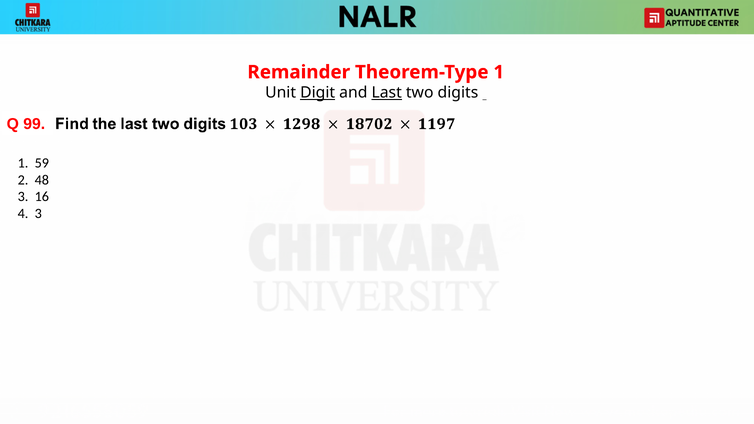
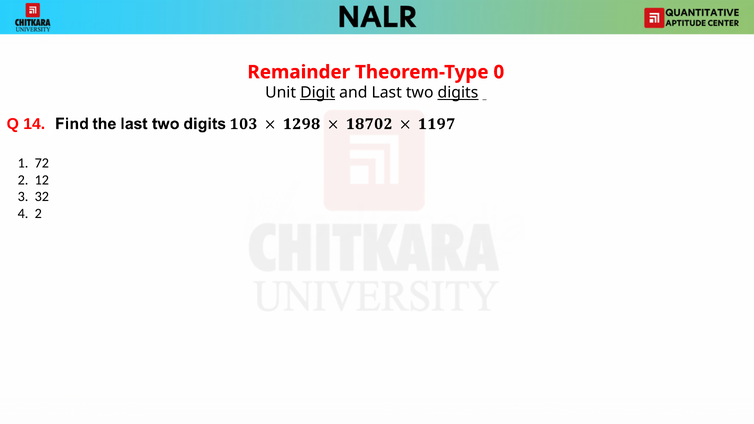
Theorem-Type 1: 1 -> 0
Last underline: present -> none
digits underline: none -> present
99: 99 -> 14
59: 59 -> 72
48: 48 -> 12
16: 16 -> 32
4 3: 3 -> 2
